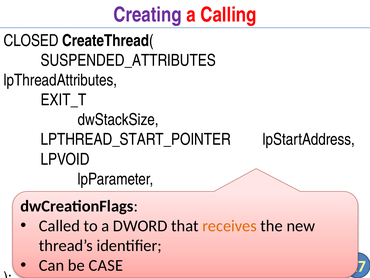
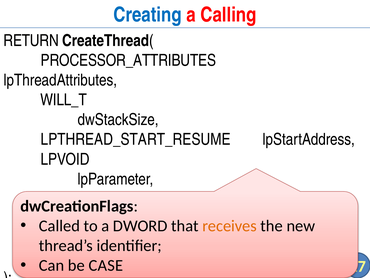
Creating colour: purple -> blue
CLOSED: CLOSED -> RETURN
SUSPENDED_ATTRIBUTES: SUSPENDED_ATTRIBUTES -> PROCESSOR_ATTRIBUTES
EXIT_T: EXIT_T -> WILL_T
LPTHREAD_START_POINTER: LPTHREAD_START_POINTER -> LPTHREAD_START_RESUME
